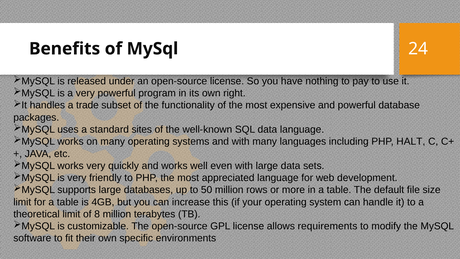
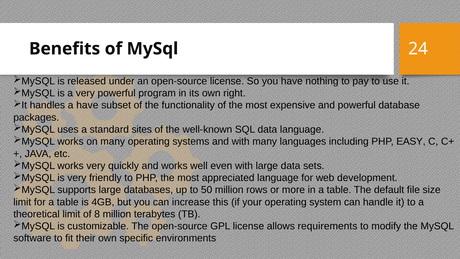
a trade: trade -> have
HALT: HALT -> EASY
